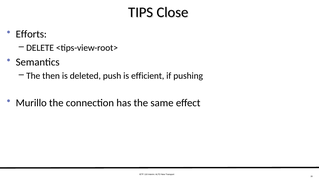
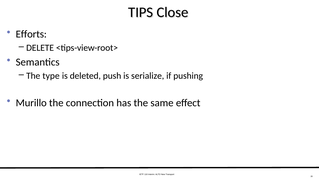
then: then -> type
efficient: efficient -> serialize
